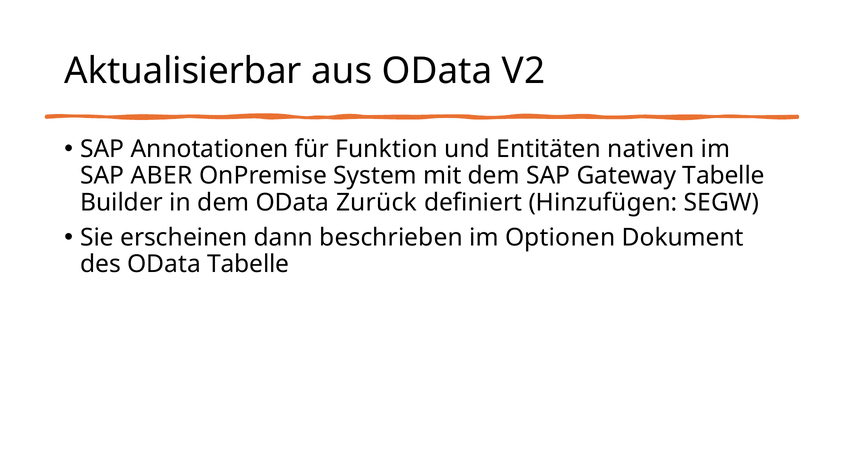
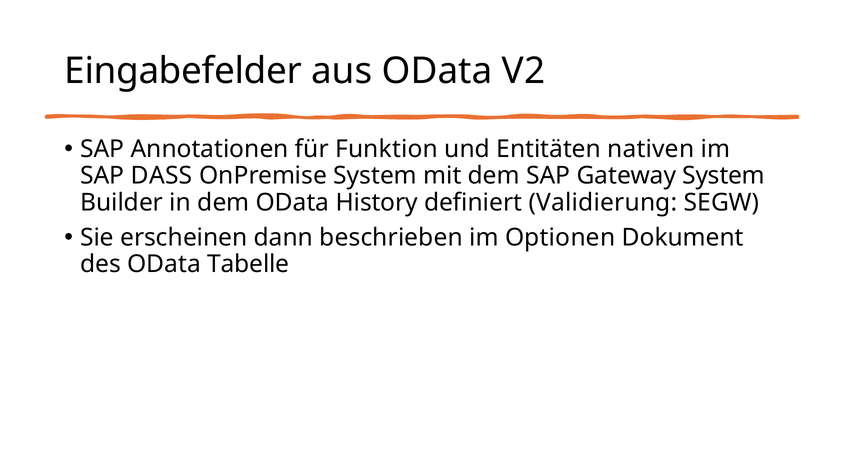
Aktualisierbar: Aktualisierbar -> Eingabefelder
ABER: ABER -> DASS
Gateway Tabelle: Tabelle -> System
Zurück: Zurück -> History
Hinzufügen: Hinzufügen -> Validierung
